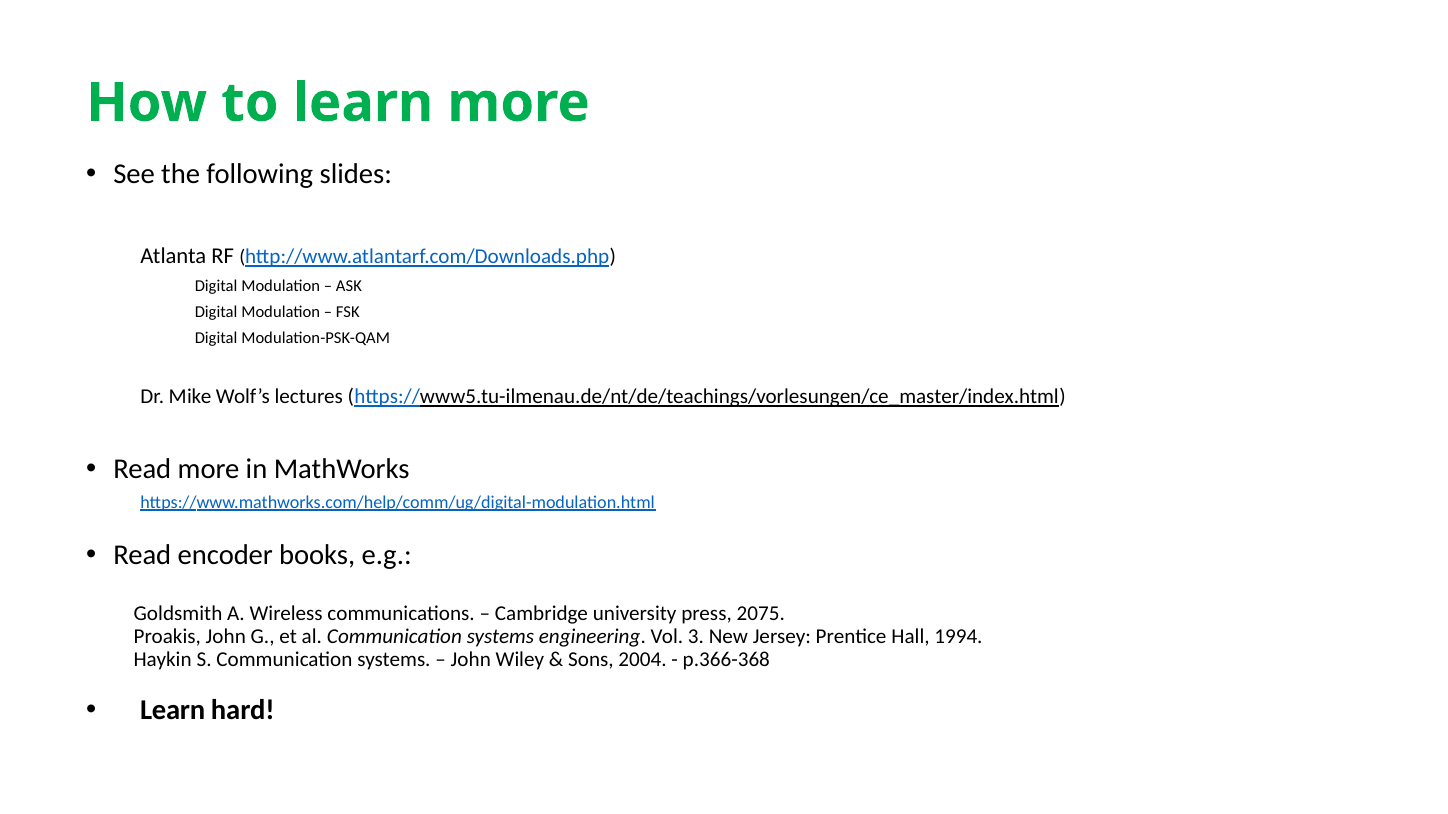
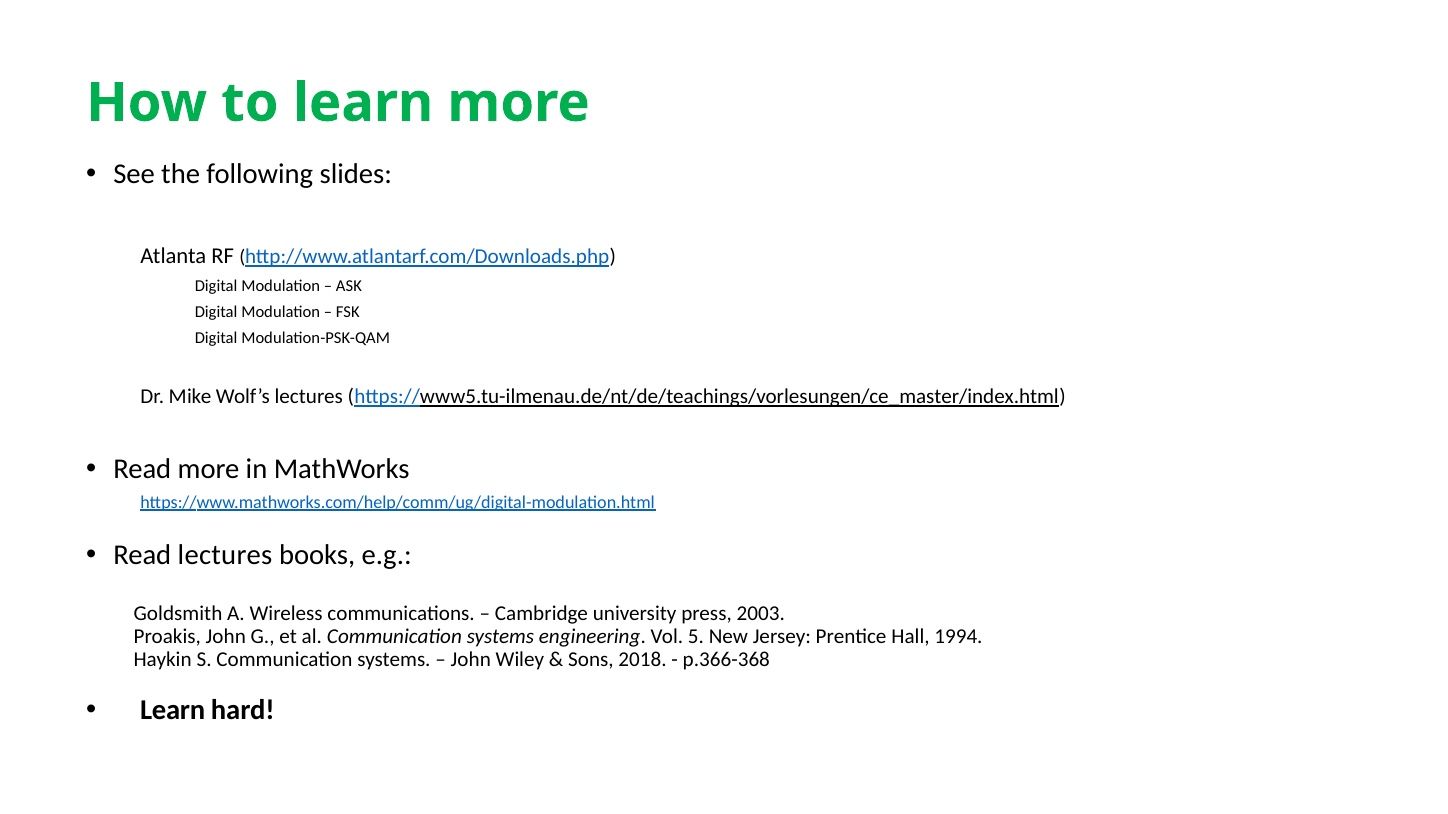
Read encoder: encoder -> lectures
2075: 2075 -> 2003
3: 3 -> 5
2004: 2004 -> 2018
